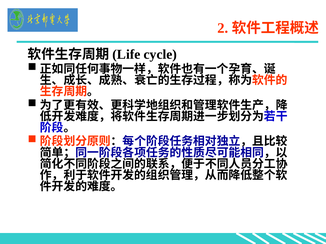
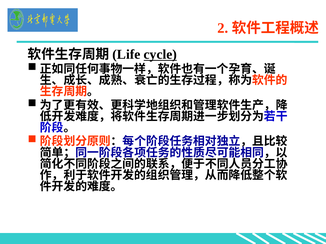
cycle underline: none -> present
